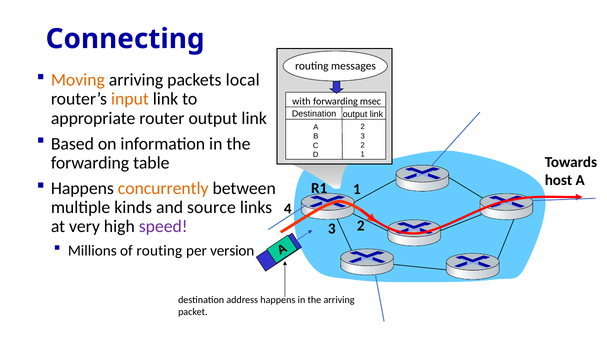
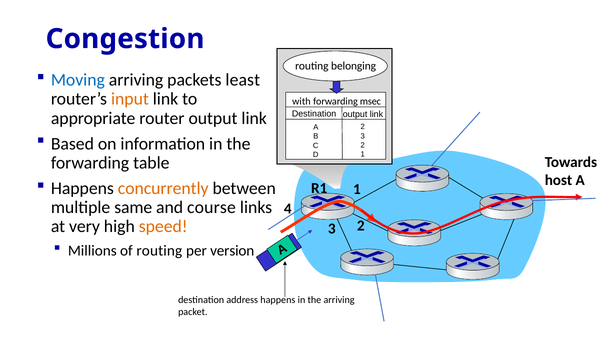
Connecting: Connecting -> Congestion
messages: messages -> belonging
Moving colour: orange -> blue
local: local -> least
kinds: kinds -> same
source: source -> course
speed colour: purple -> orange
